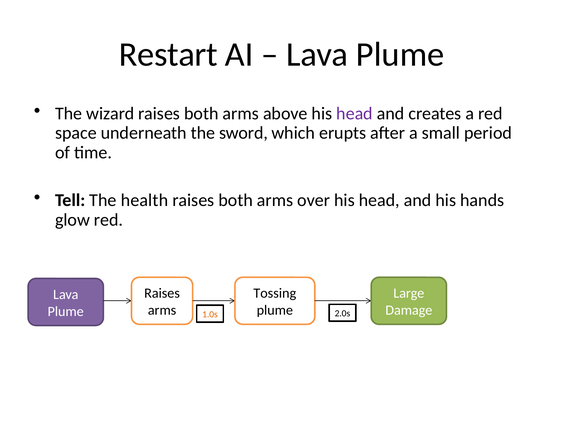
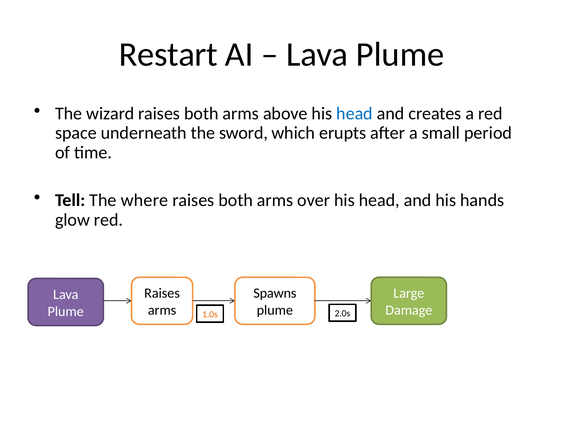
head at (355, 114) colour: purple -> blue
health: health -> where
Tossing: Tossing -> Spawns
